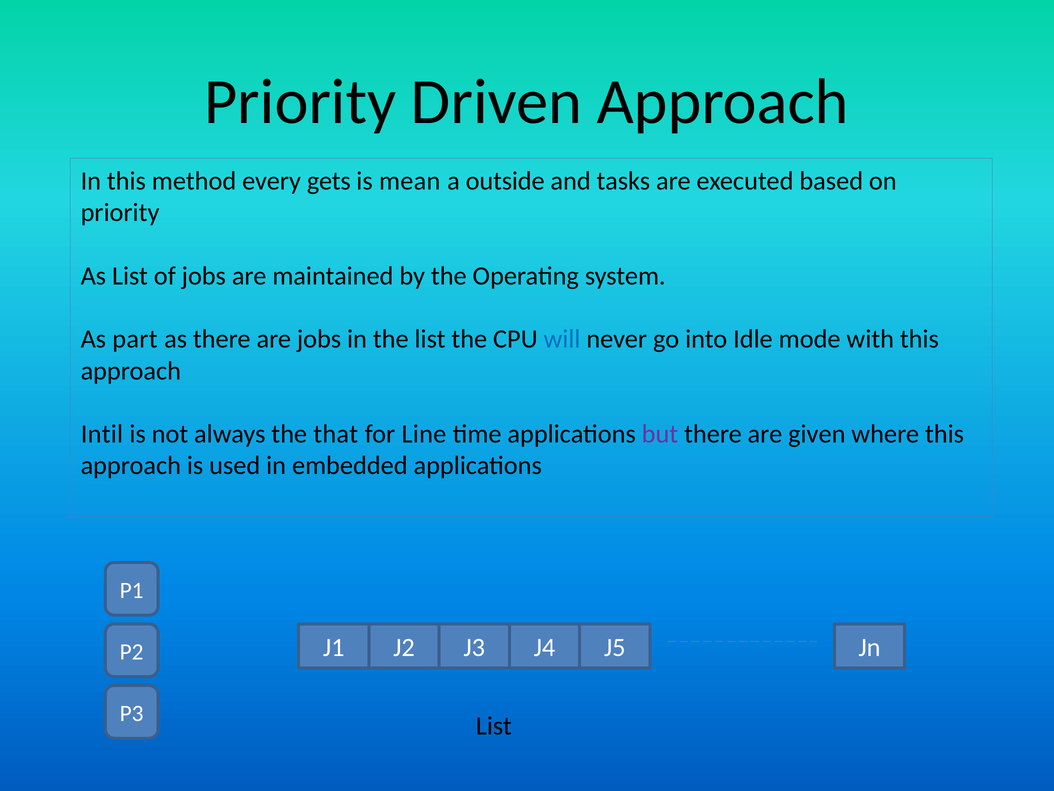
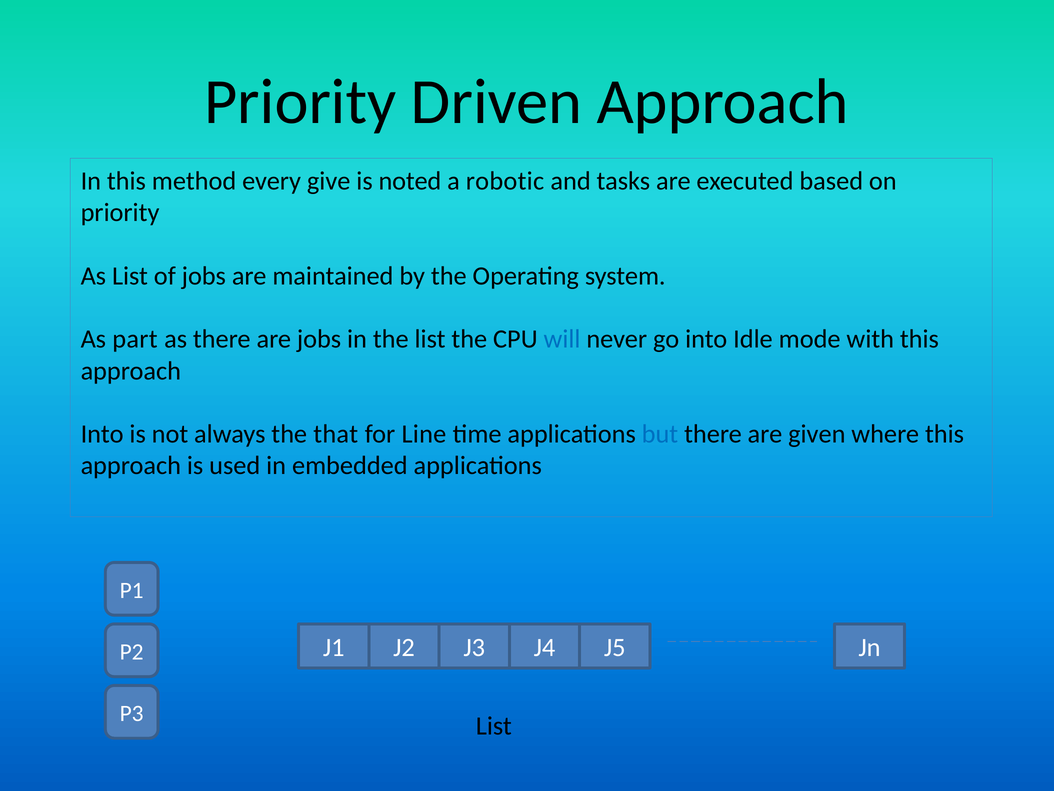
gets: gets -> give
mean: mean -> noted
outside: outside -> robotic
Intil at (102, 434): Intil -> Into
but colour: purple -> blue
